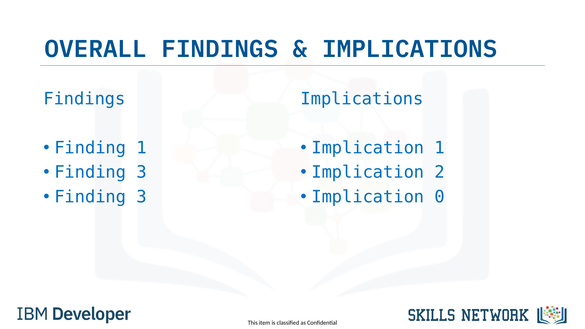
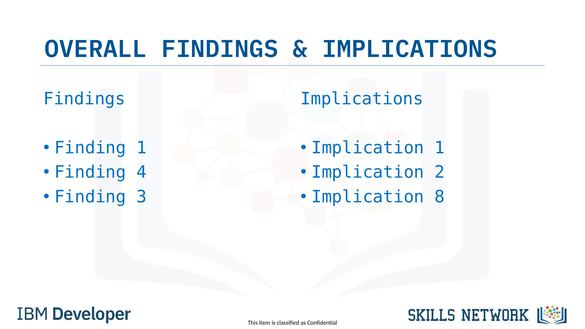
3 at (142, 172): 3 -> 4
0: 0 -> 8
